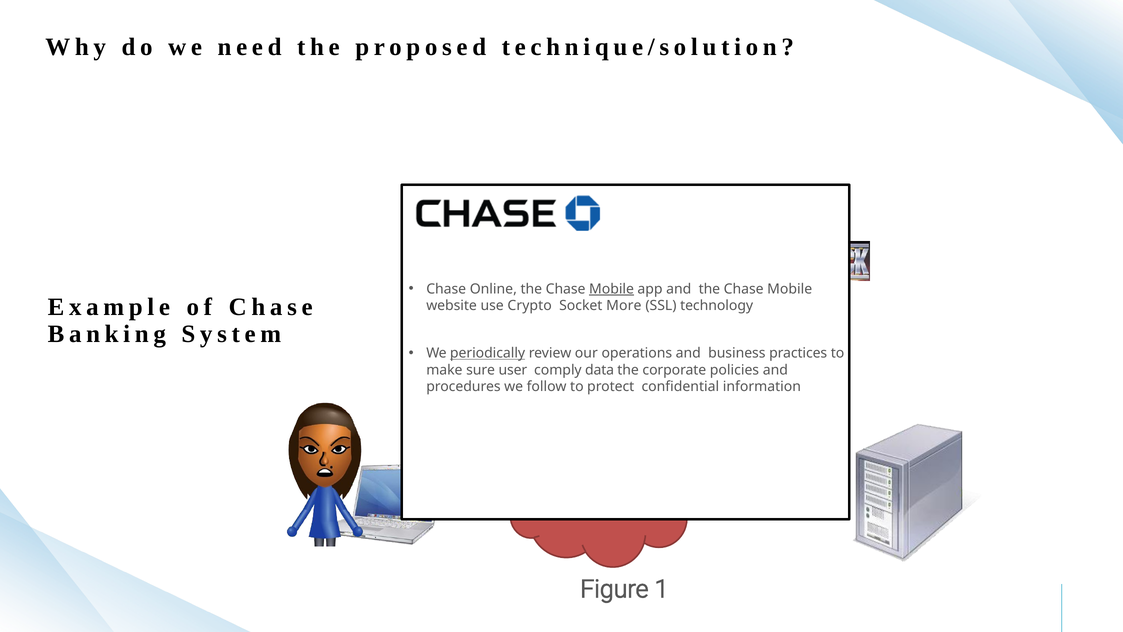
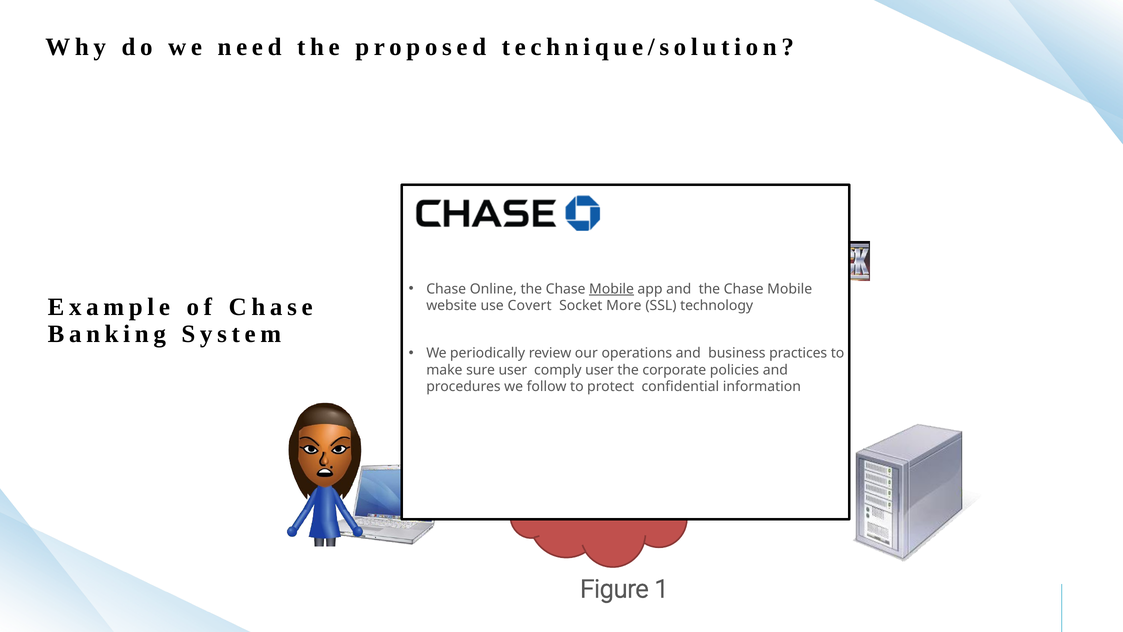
Crypto: Crypto -> Covert
periodically underline: present -> none
comply data: data -> user
